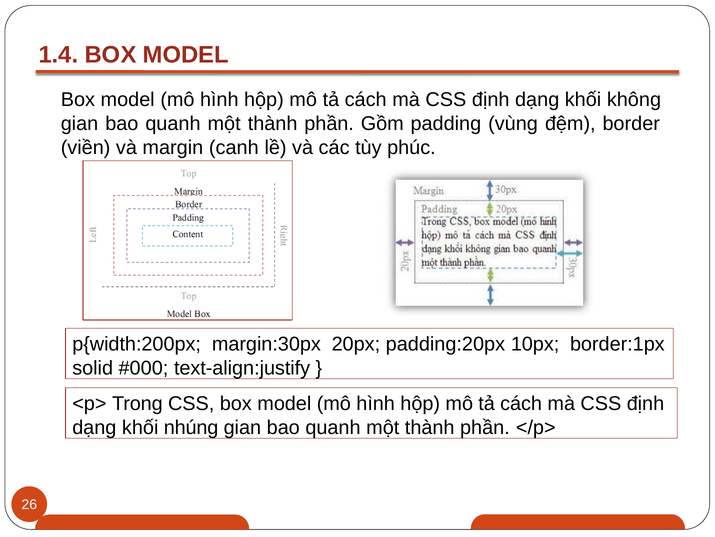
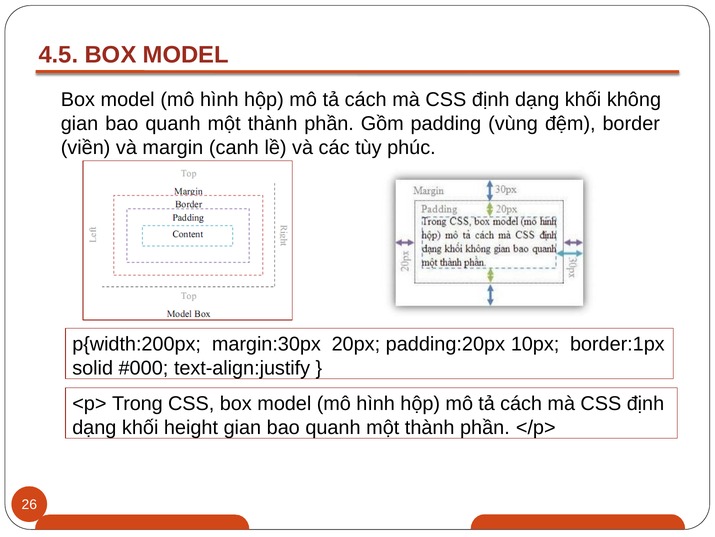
1.4: 1.4 -> 4.5
nhúng: nhúng -> height
